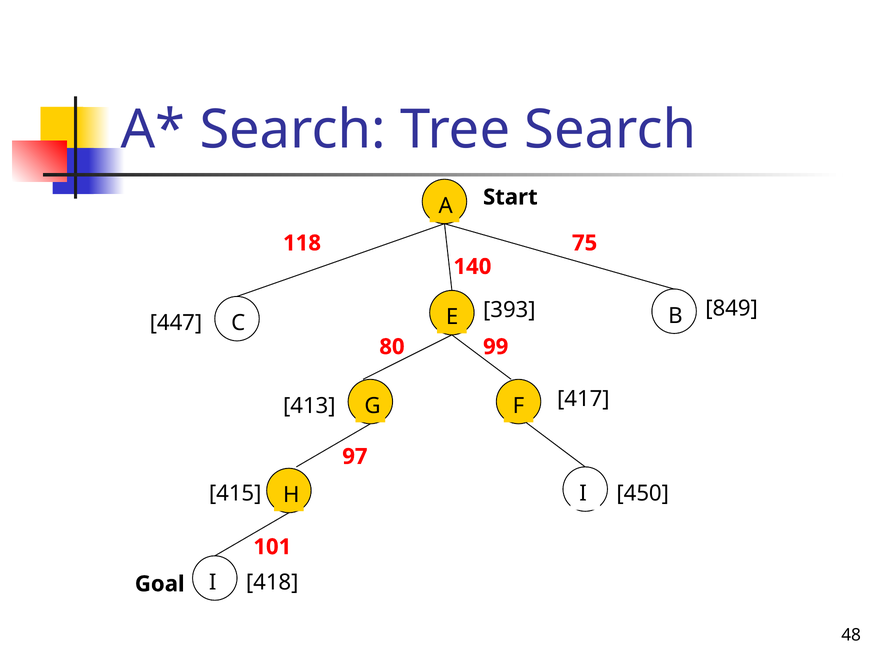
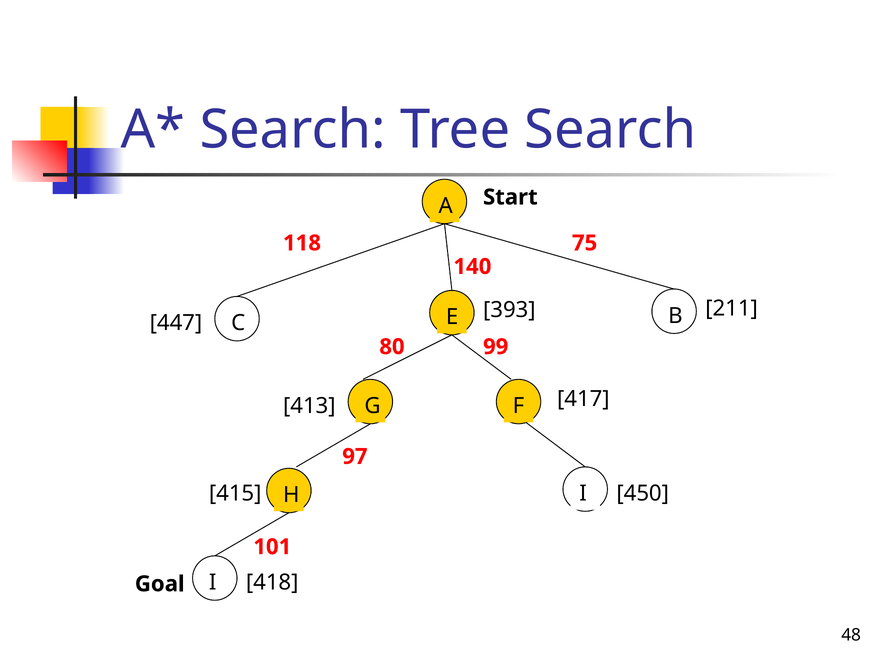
849: 849 -> 211
